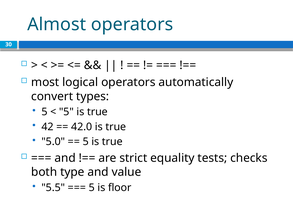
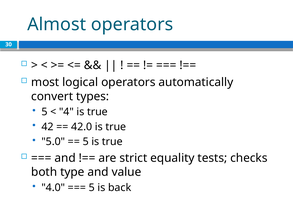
5 at (66, 112): 5 -> 4
5.5: 5.5 -> 4.0
floor: floor -> back
